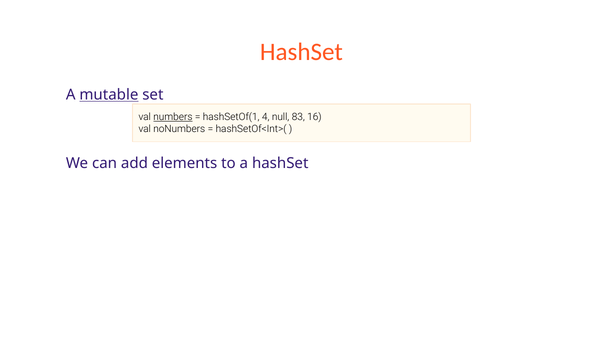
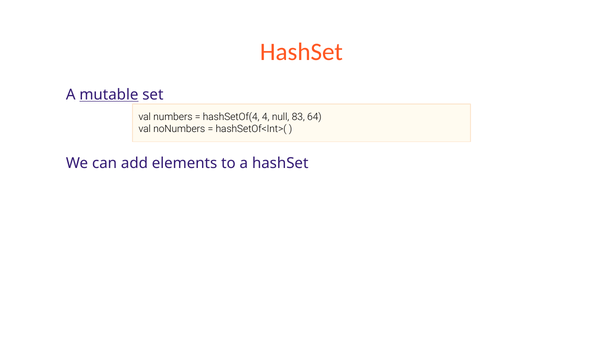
numbers underline: present -> none
hashSetOf(1: hashSetOf(1 -> hashSetOf(4
16: 16 -> 64
